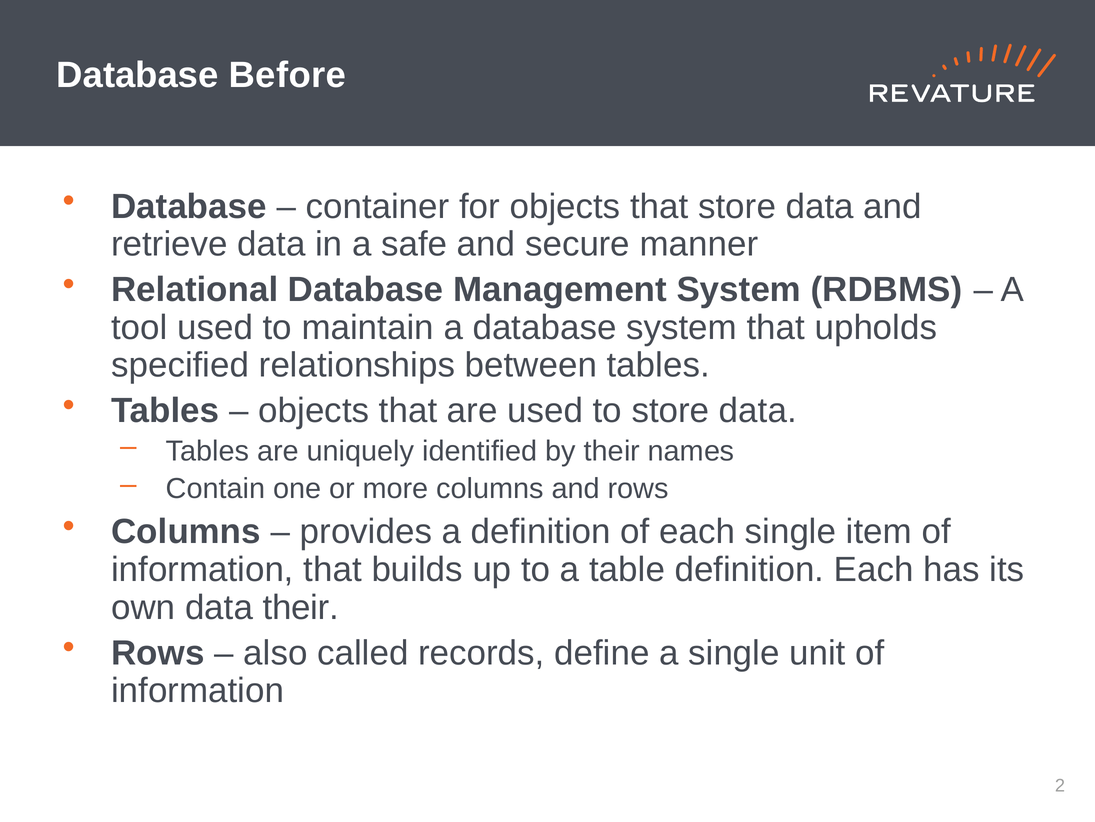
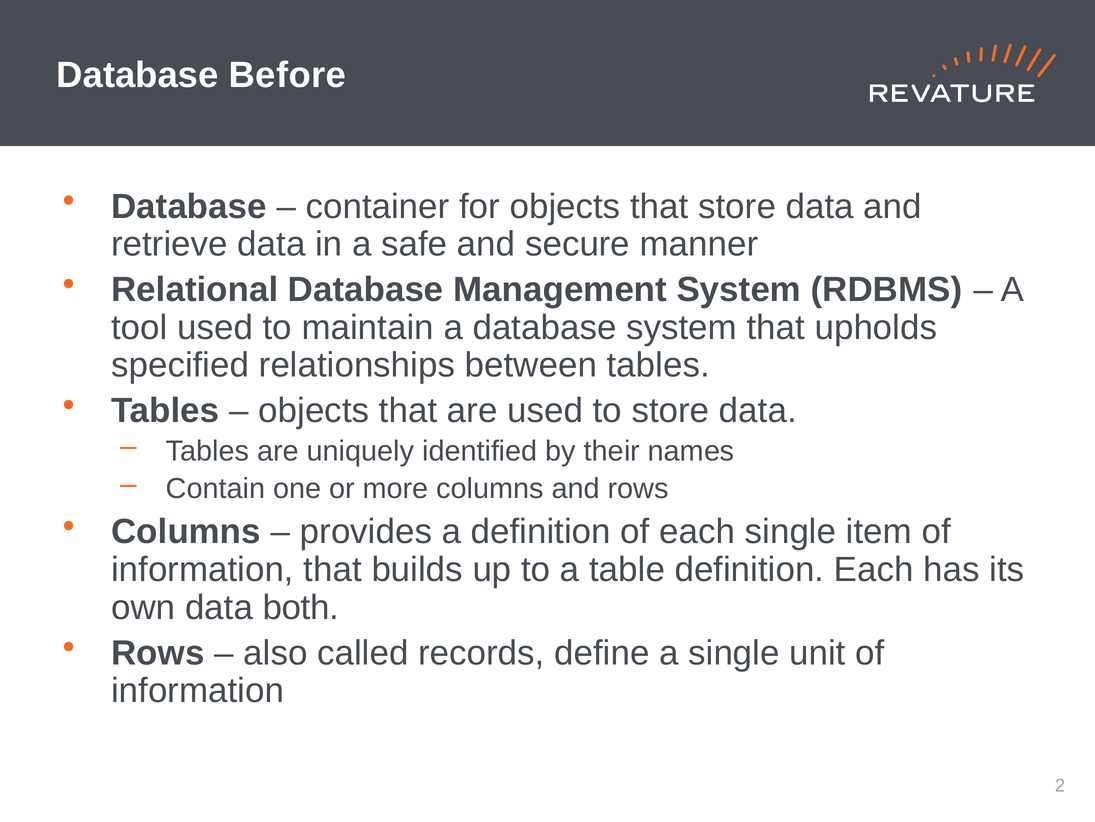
data their: their -> both
